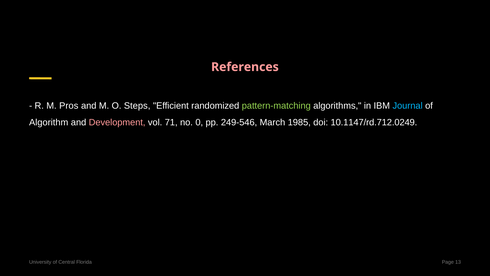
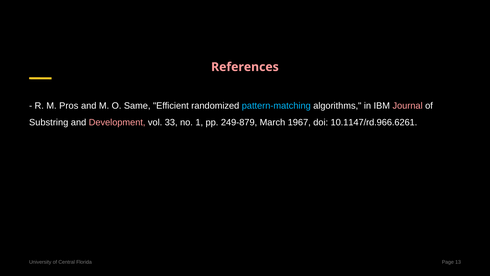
Steps: Steps -> Same
pattern-matching colour: light green -> light blue
Journal colour: light blue -> pink
Algorithm: Algorithm -> Substring
71: 71 -> 33
0: 0 -> 1
249-546: 249-546 -> 249-879
1985: 1985 -> 1967
10.1147/rd.712.0249: 10.1147/rd.712.0249 -> 10.1147/rd.966.6261
